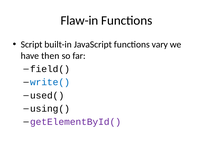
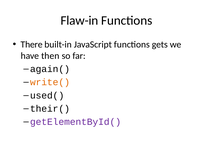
Script: Script -> There
vary: vary -> gets
field(: field( -> again(
write( colour: blue -> orange
using(: using( -> their(
